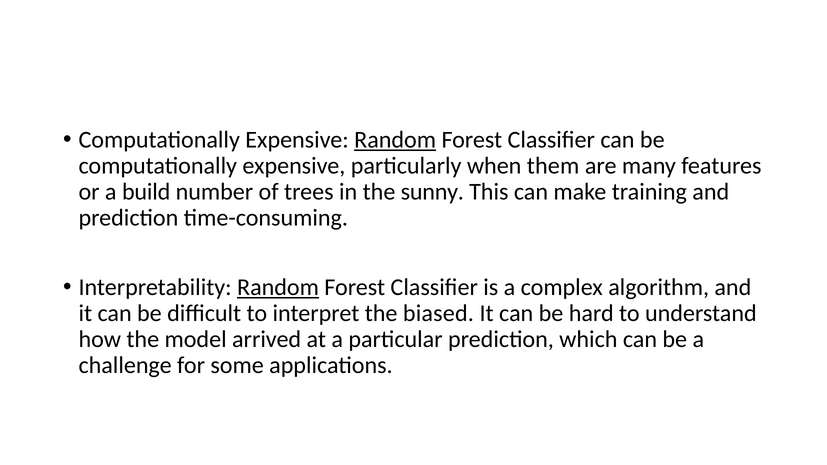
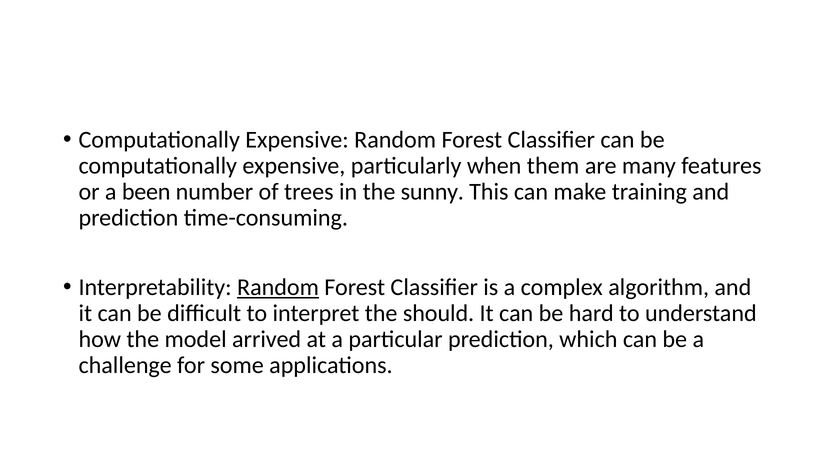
Random at (395, 140) underline: present -> none
build: build -> been
biased: biased -> should
